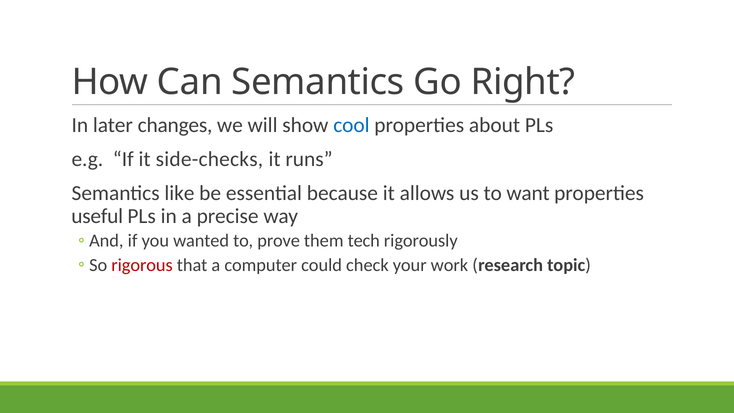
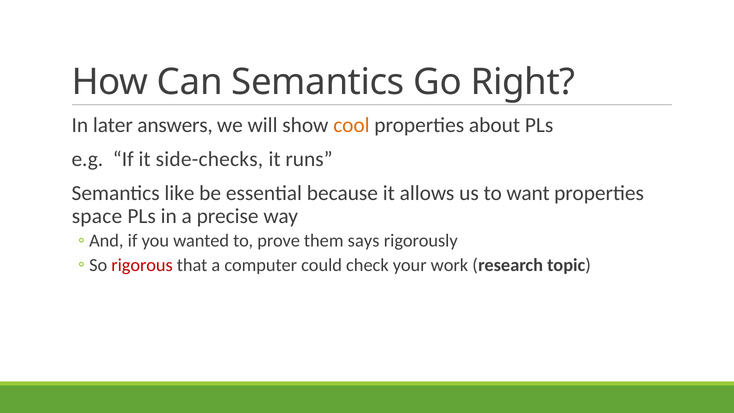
changes: changes -> answers
cool colour: blue -> orange
useful: useful -> space
tech: tech -> says
